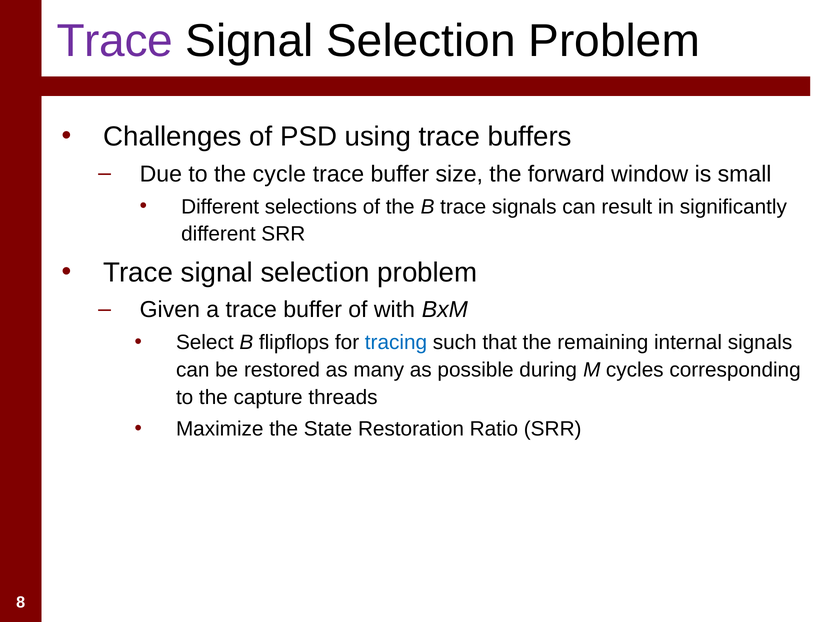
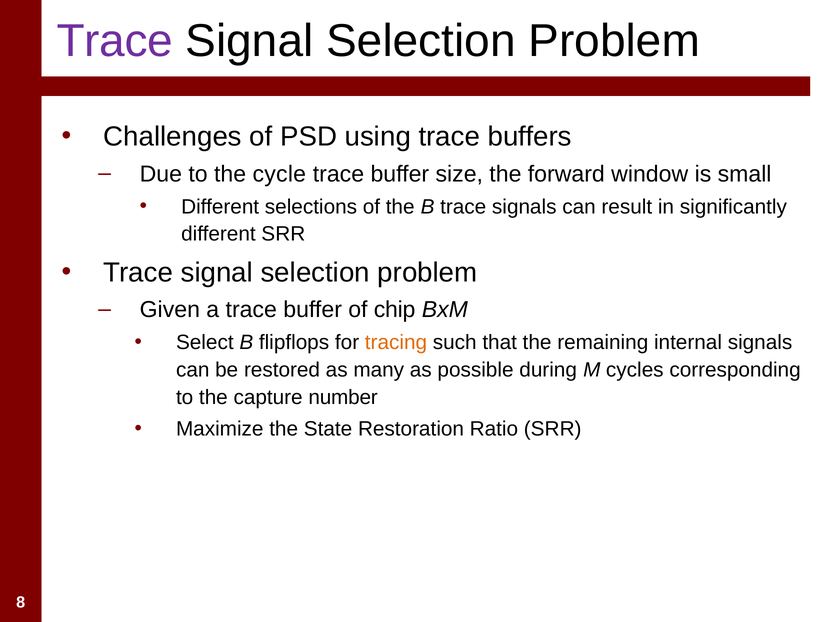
with: with -> chip
tracing colour: blue -> orange
threads: threads -> number
